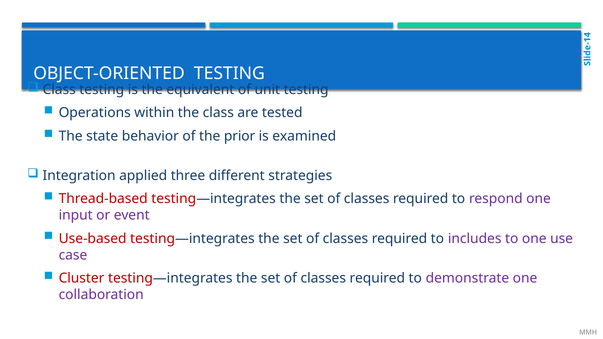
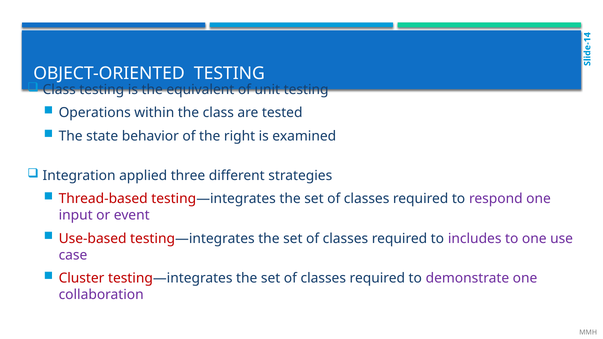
prior: prior -> right
